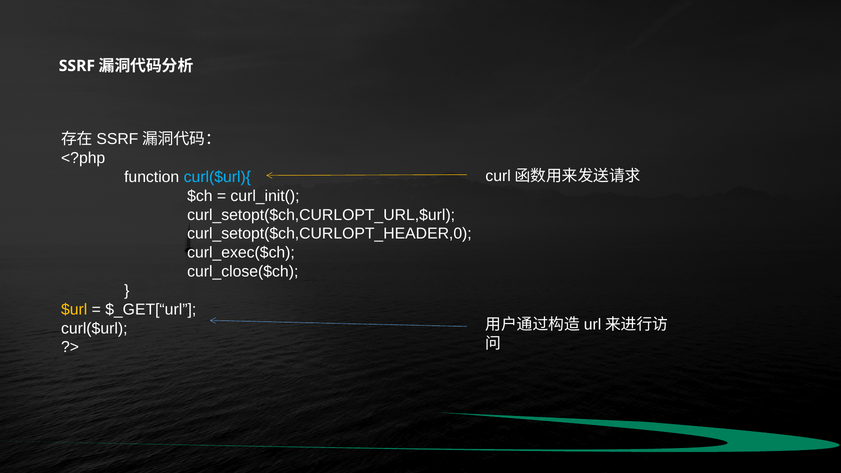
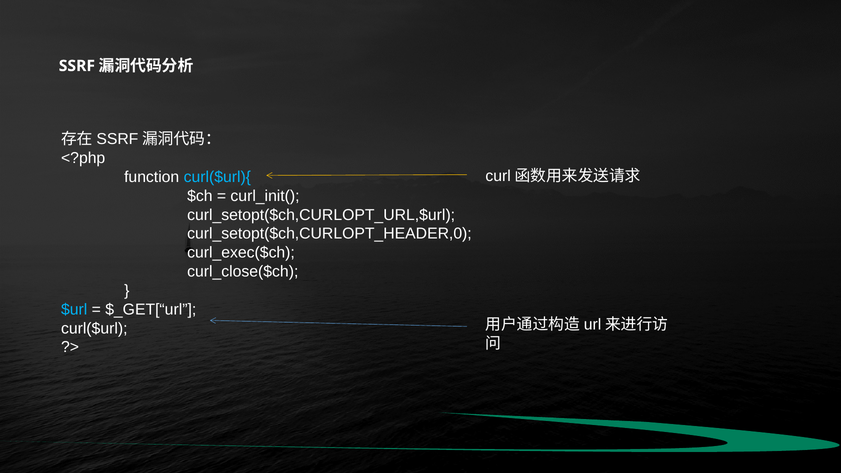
$url colour: yellow -> light blue
